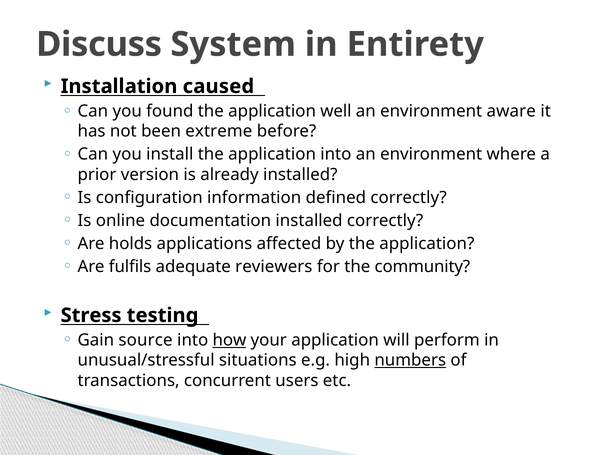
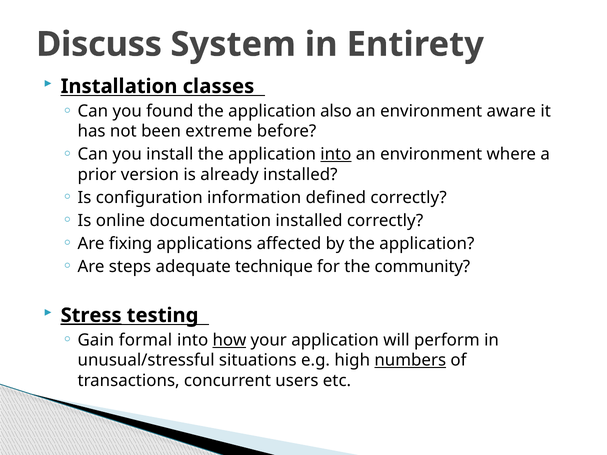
caused: caused -> classes
well: well -> also
into at (336, 154) underline: none -> present
holds: holds -> fixing
fulfils: fulfils -> steps
reviewers: reviewers -> technique
Stress underline: none -> present
source: source -> formal
